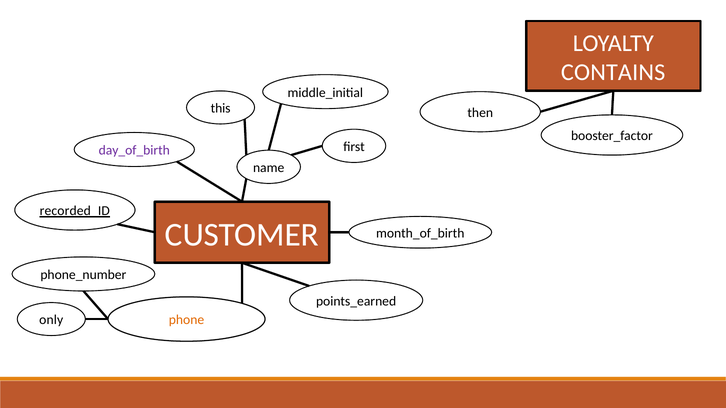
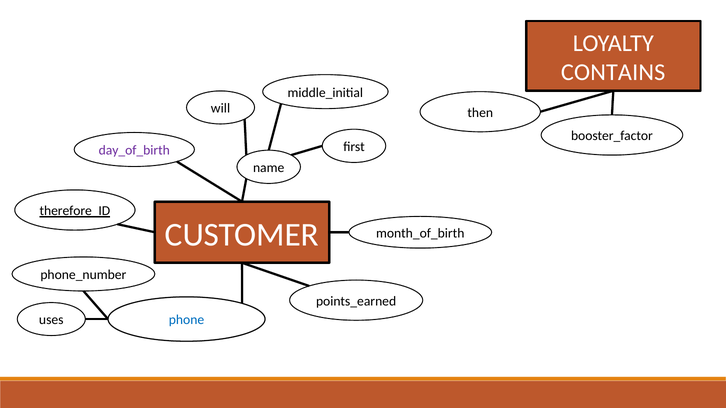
this: this -> will
recorded_ID: recorded_ID -> therefore_ID
only: only -> uses
phone colour: orange -> blue
